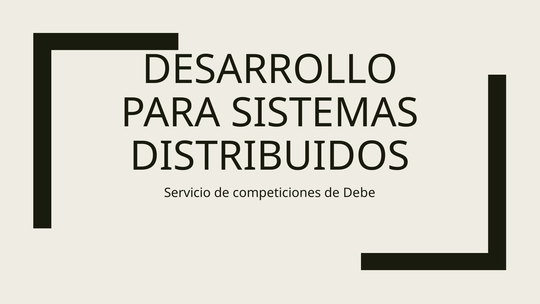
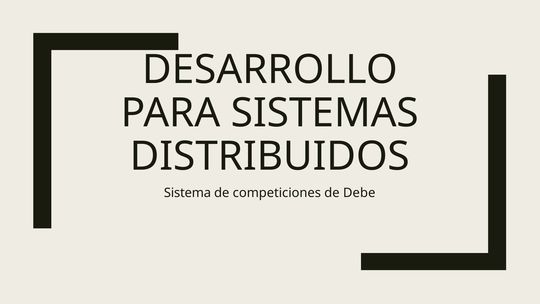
Servicio: Servicio -> Sistema
